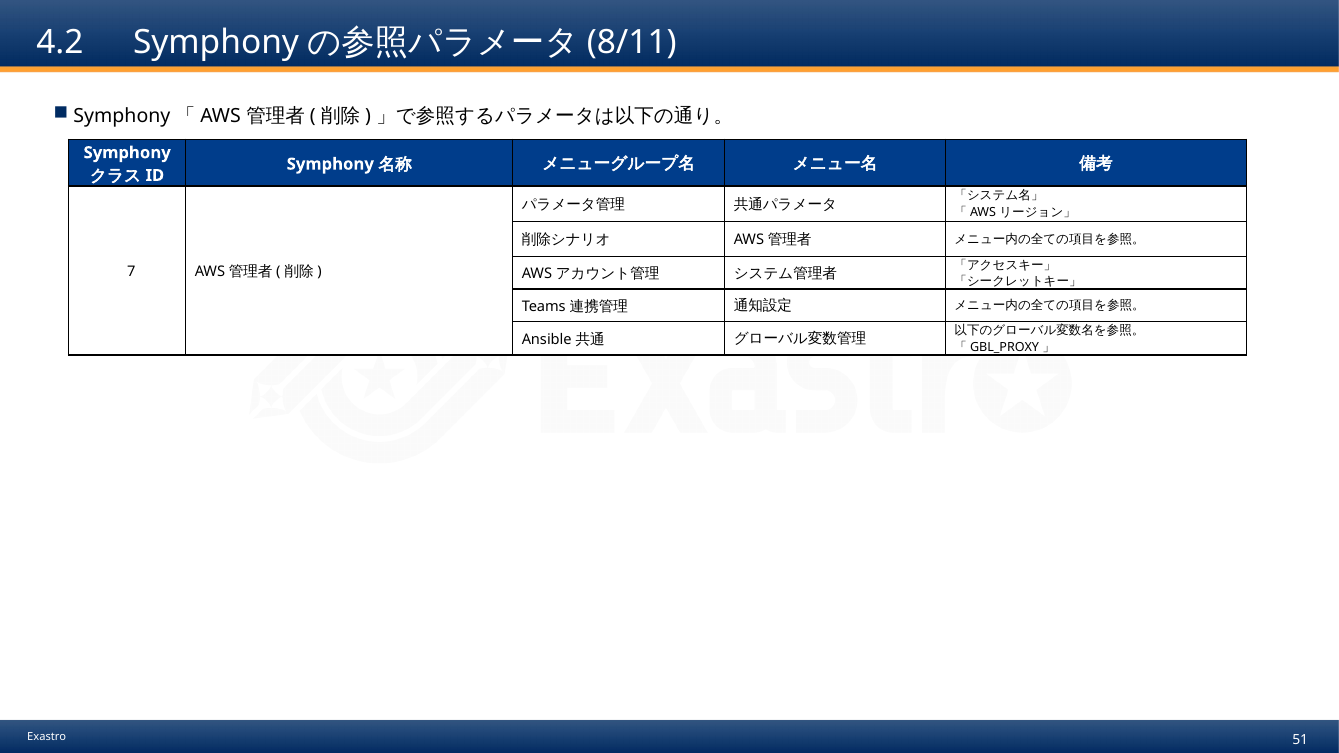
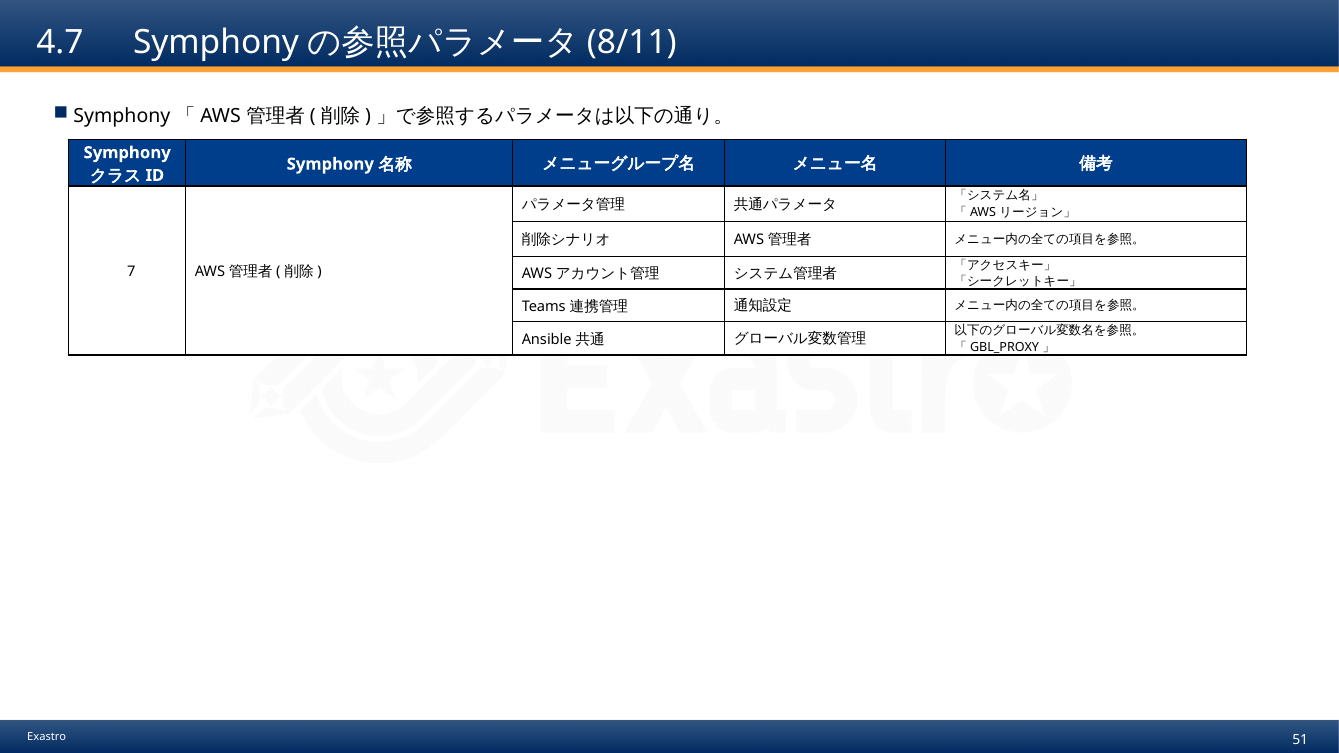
4.2: 4.2 -> 4.7
